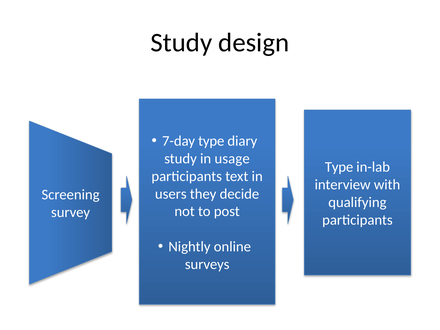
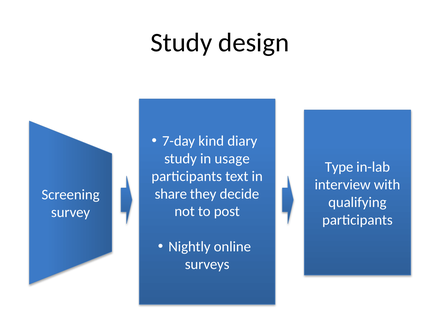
7-day type: type -> kind
users: users -> share
